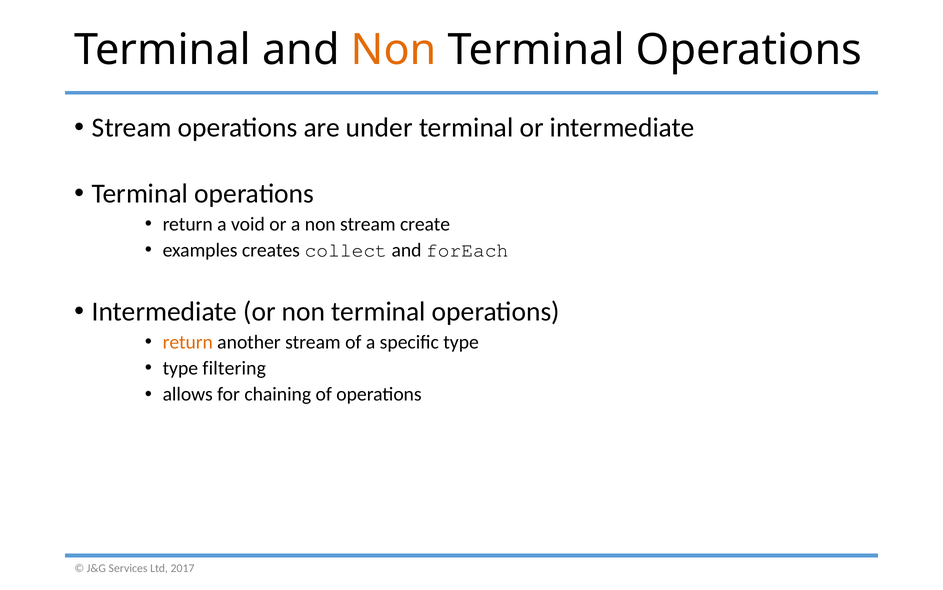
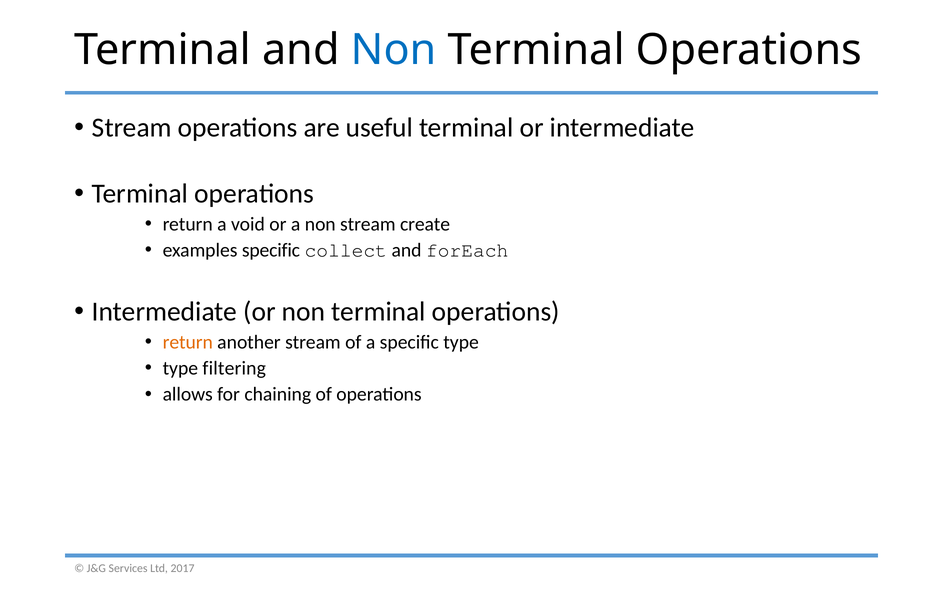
Non at (394, 50) colour: orange -> blue
under: under -> useful
examples creates: creates -> specific
